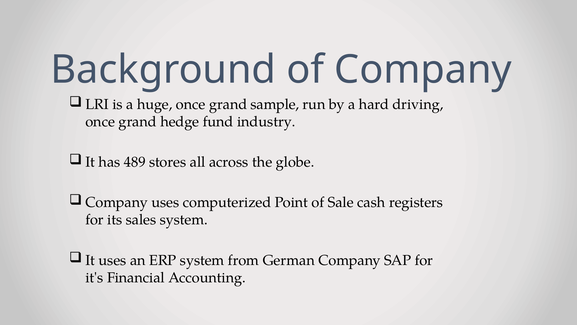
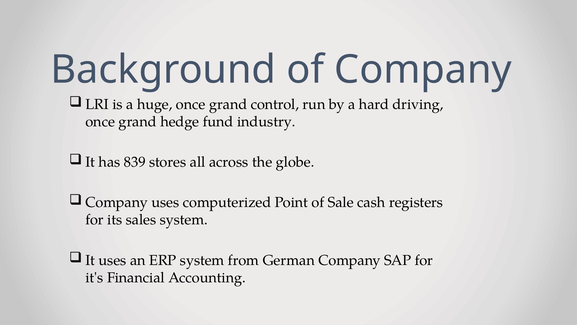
sample: sample -> control
489: 489 -> 839
